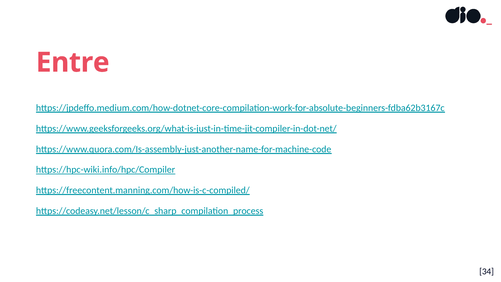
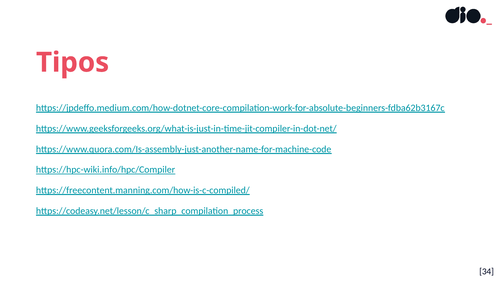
Entre: Entre -> Tipos
